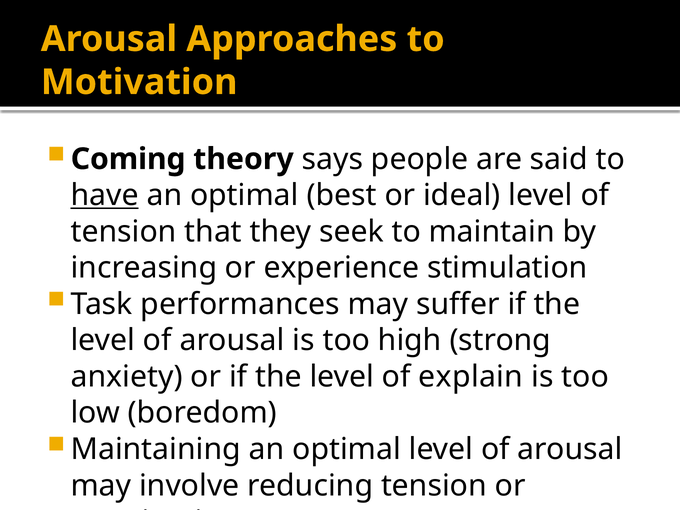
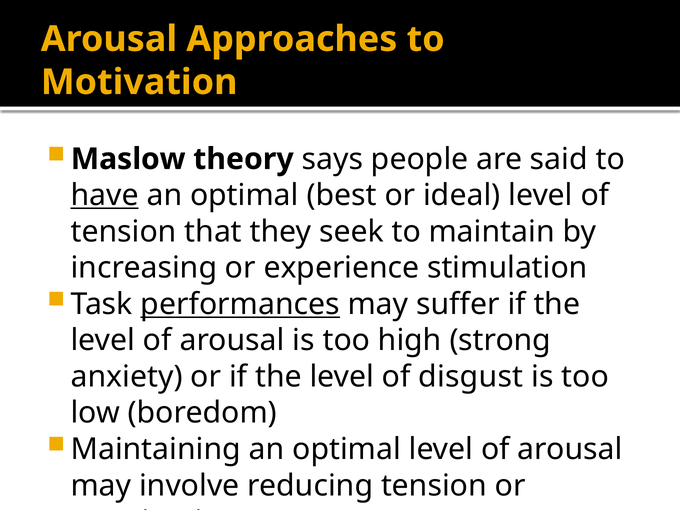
Coming: Coming -> Maslow
performances underline: none -> present
explain: explain -> disgust
